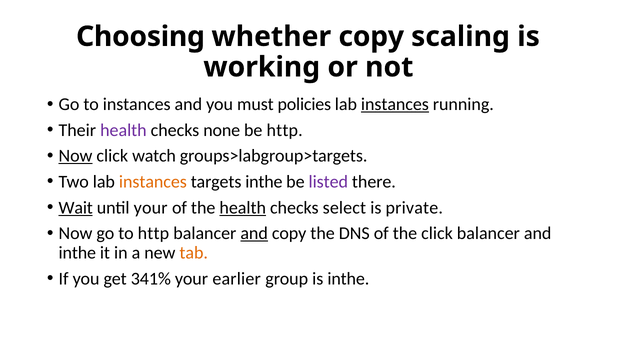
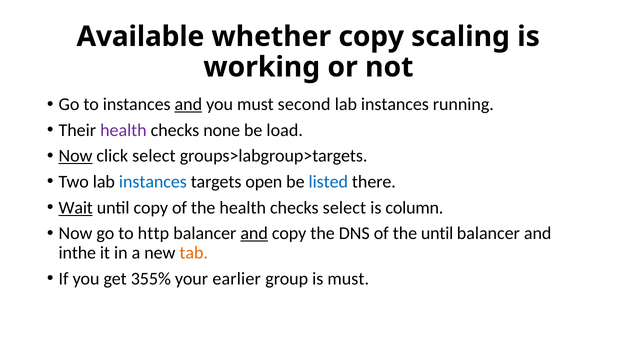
Choosing: Choosing -> Available
and at (188, 104) underline: none -> present
policies: policies -> second
instances at (395, 104) underline: present -> none
be http: http -> load
click watch: watch -> select
instances at (153, 182) colour: orange -> blue
targets inthe: inthe -> open
listed colour: purple -> blue
until your: your -> copy
health at (243, 208) underline: present -> none
private: private -> column
the click: click -> until
341%: 341% -> 355%
is inthe: inthe -> must
